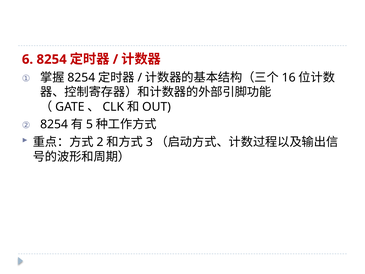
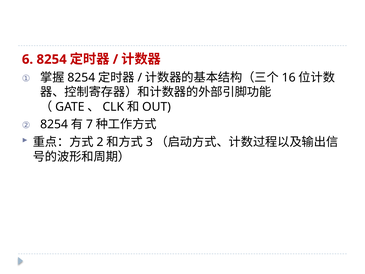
5: 5 -> 7
